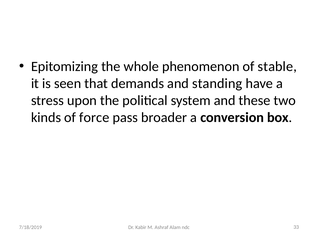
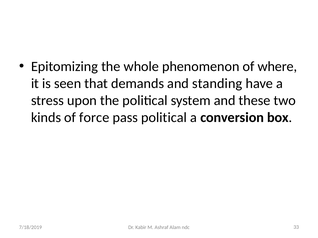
stable: stable -> where
pass broader: broader -> political
